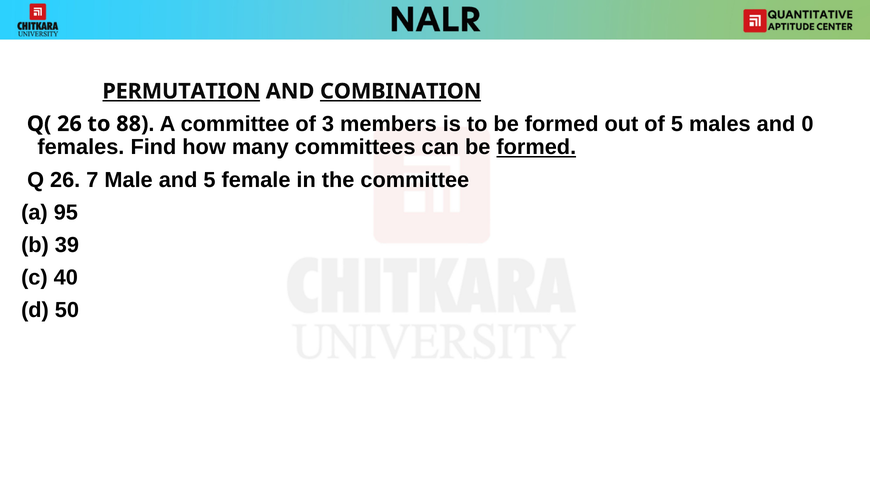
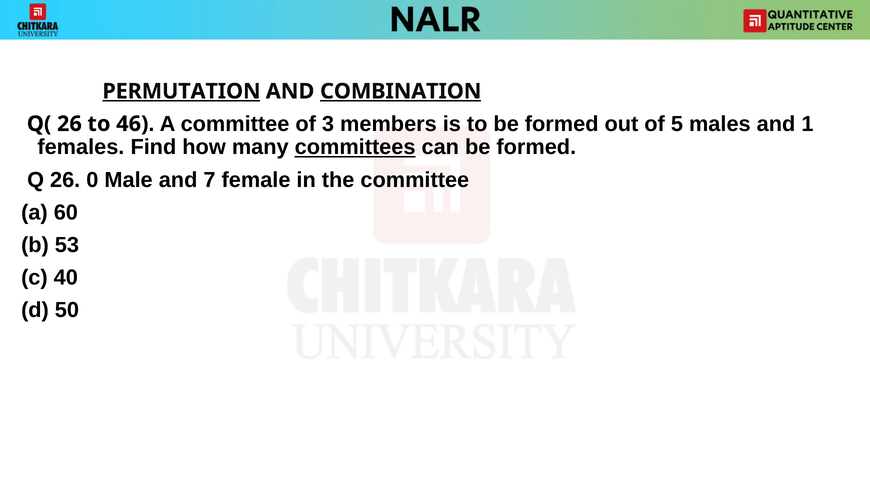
88: 88 -> 46
0: 0 -> 1
committees underline: none -> present
formed at (536, 147) underline: present -> none
7: 7 -> 0
and 5: 5 -> 7
95: 95 -> 60
39: 39 -> 53
